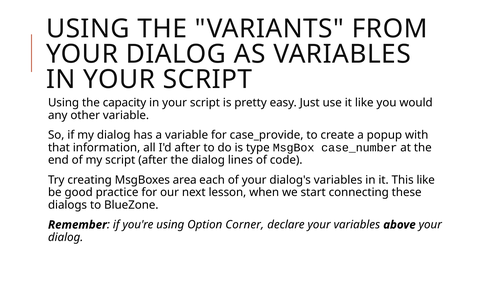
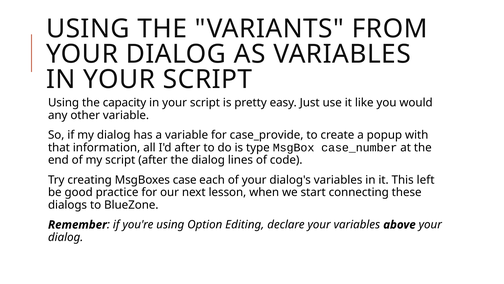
area: area -> case
This like: like -> left
Corner: Corner -> Editing
